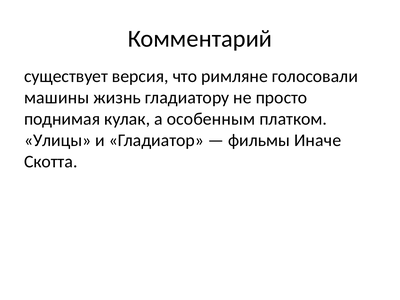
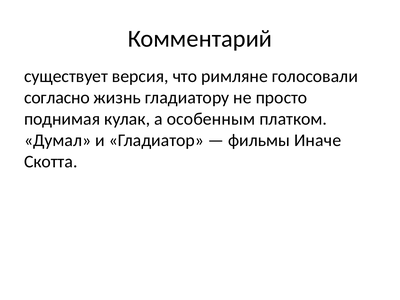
машины: машины -> согласно
Улицы: Улицы -> Думал
